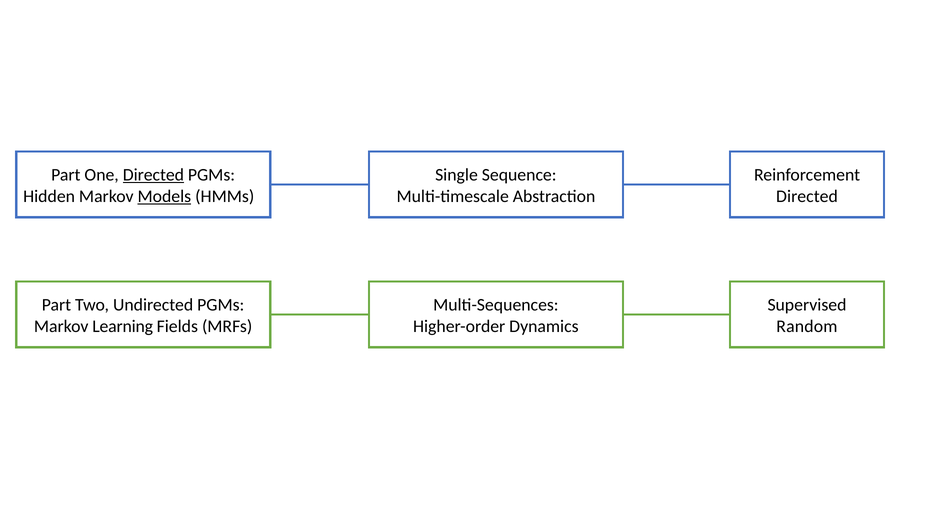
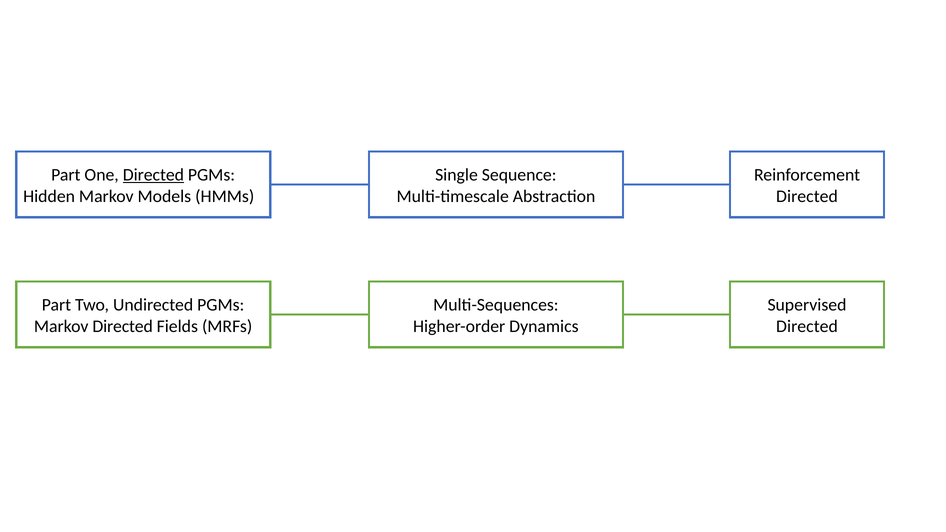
Models underline: present -> none
Markov Learning: Learning -> Directed
Random at (807, 326): Random -> Directed
